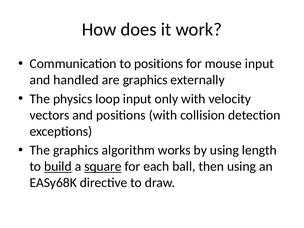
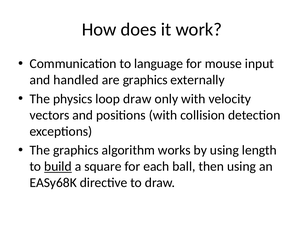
to positions: positions -> language
loop input: input -> draw
square underline: present -> none
